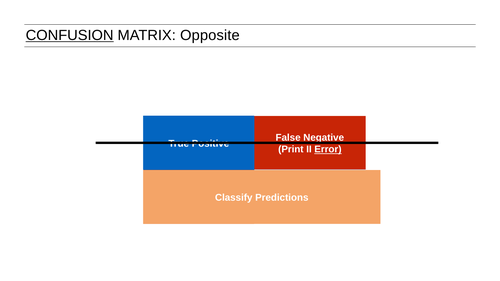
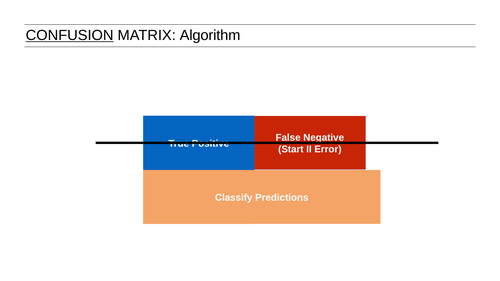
Opposite: Opposite -> Algorithm
Print: Print -> Start
Error at (328, 149) underline: present -> none
